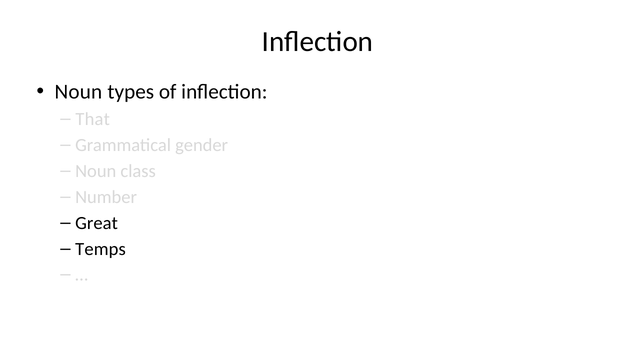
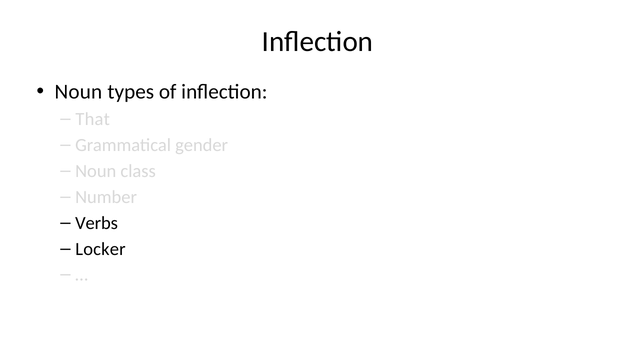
Great: Great -> Verbs
Temps: Temps -> Locker
